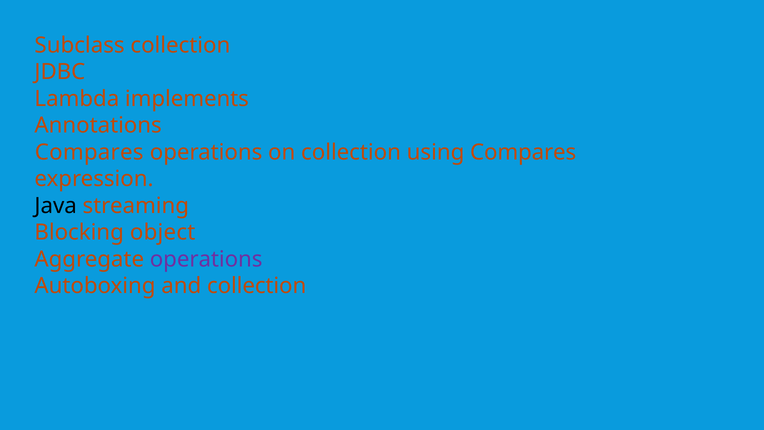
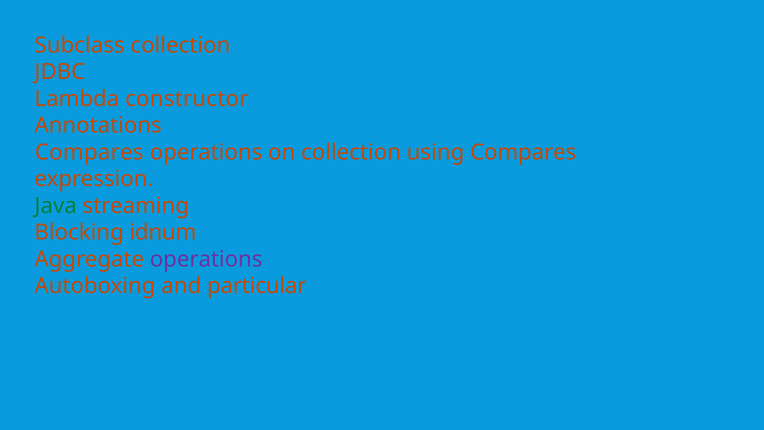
implements: implements -> constructor
Java at (56, 206) colour: black -> green
object: object -> idnum
and collection: collection -> particular
